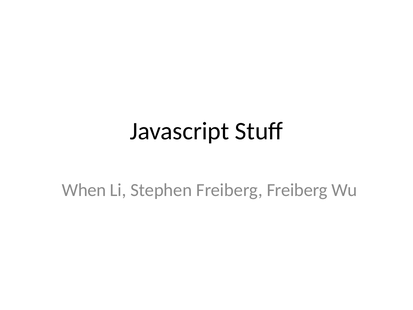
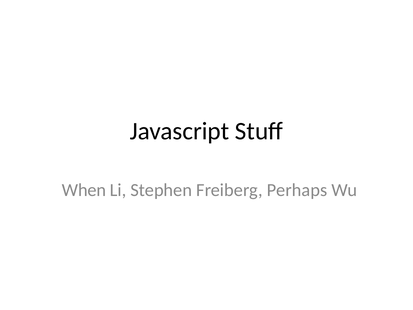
Freiberg Freiberg: Freiberg -> Perhaps
